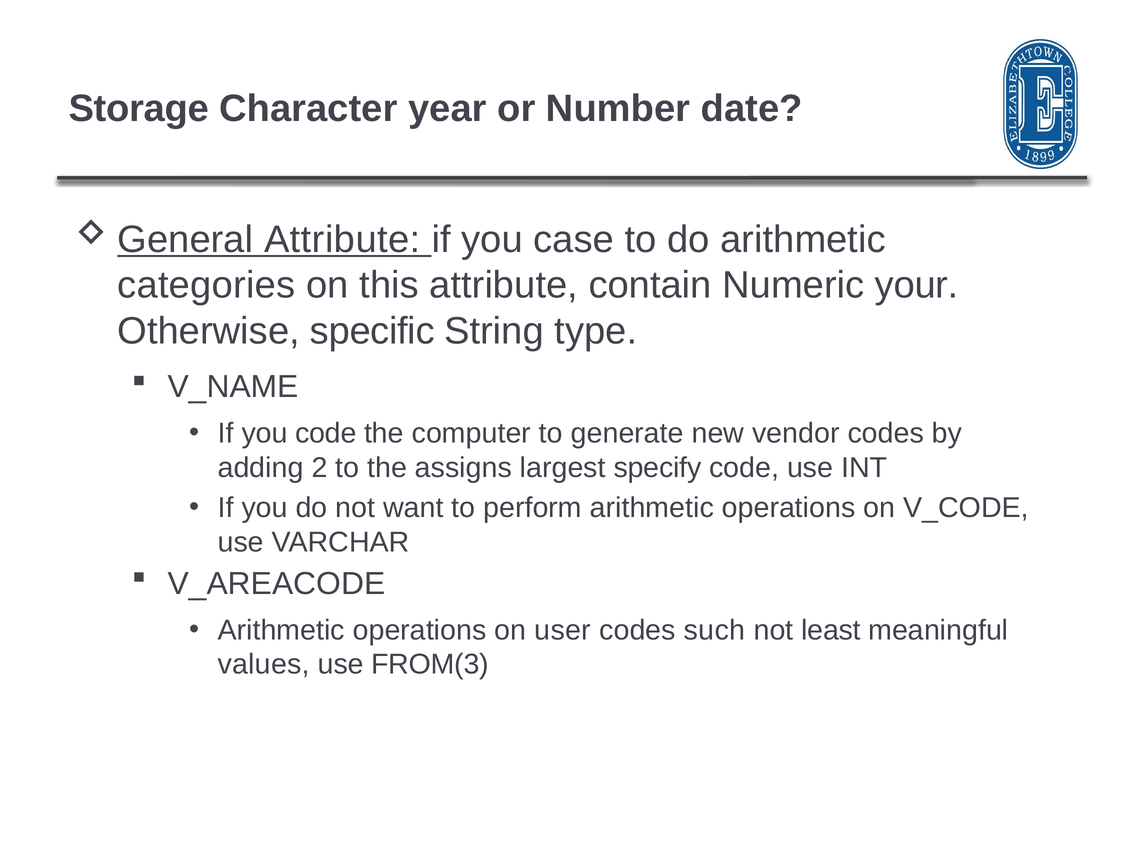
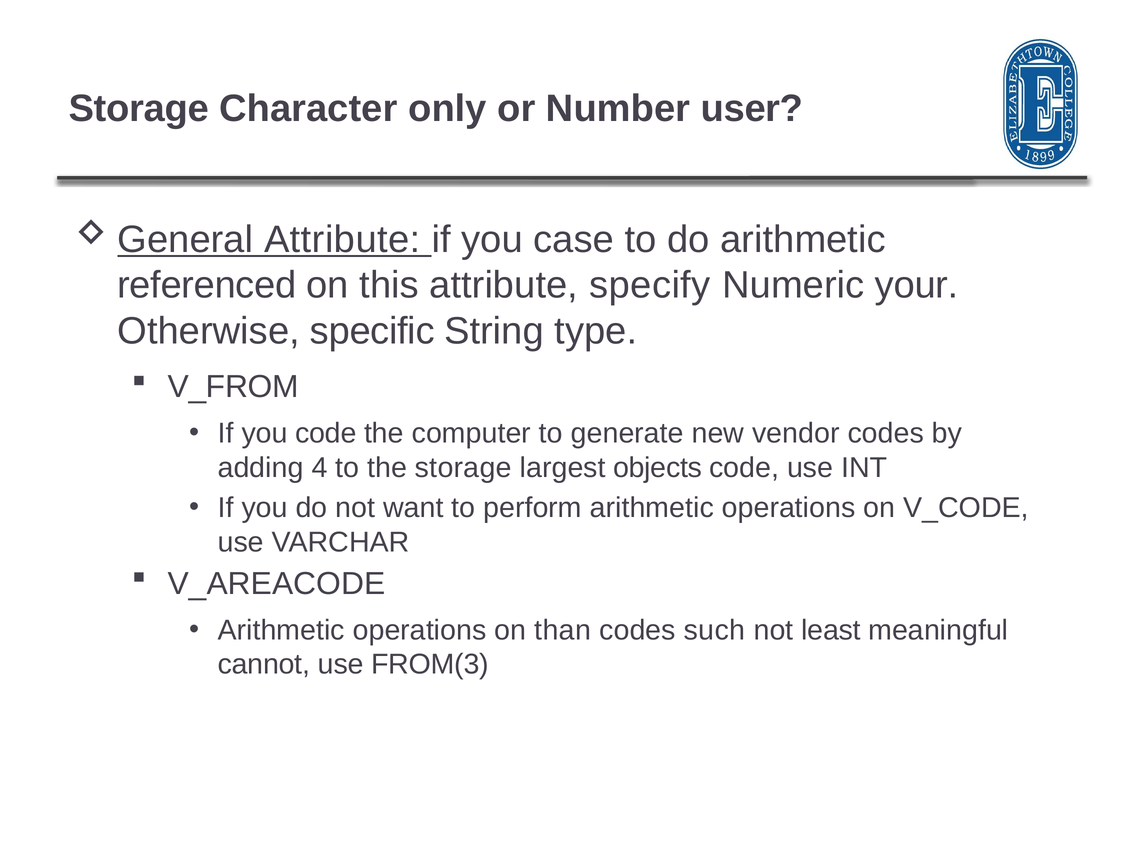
year: year -> only
date: date -> user
categories: categories -> referenced
contain: contain -> specify
V_NAME: V_NAME -> V_FROM
2: 2 -> 4
the assigns: assigns -> storage
specify: specify -> objects
user: user -> than
values: values -> cannot
